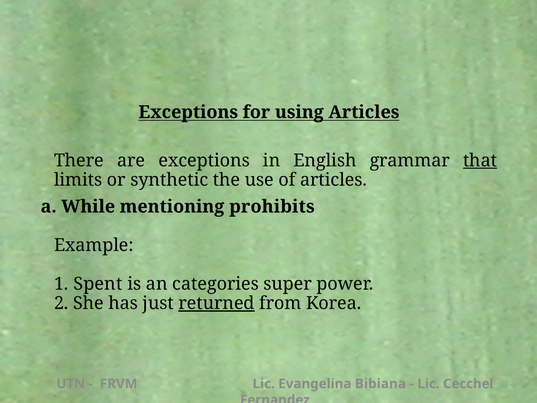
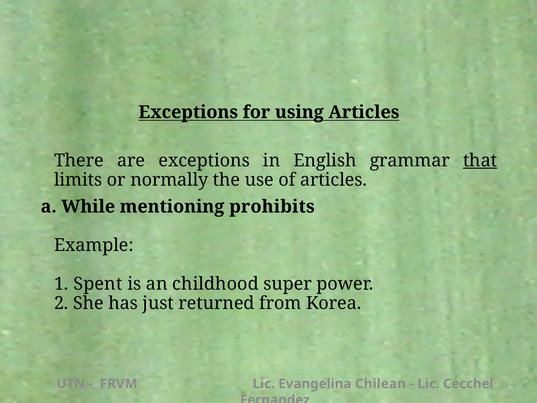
synthetic: synthetic -> normally
categories: categories -> childhood
returned underline: present -> none
Bibiana: Bibiana -> Chilean
